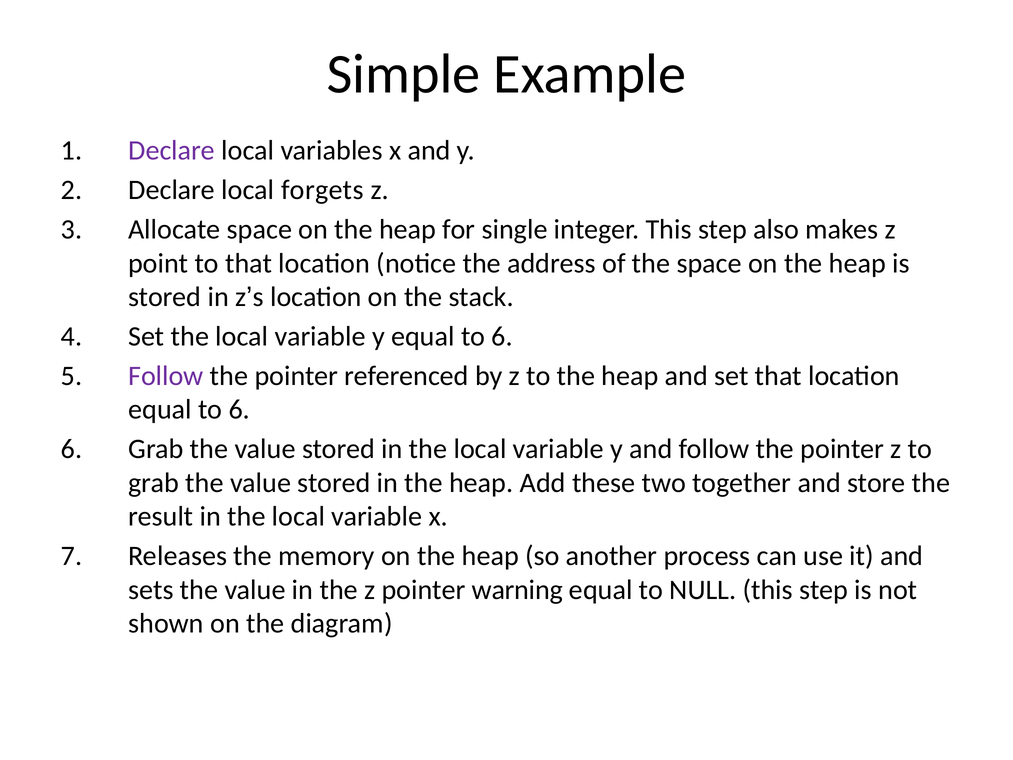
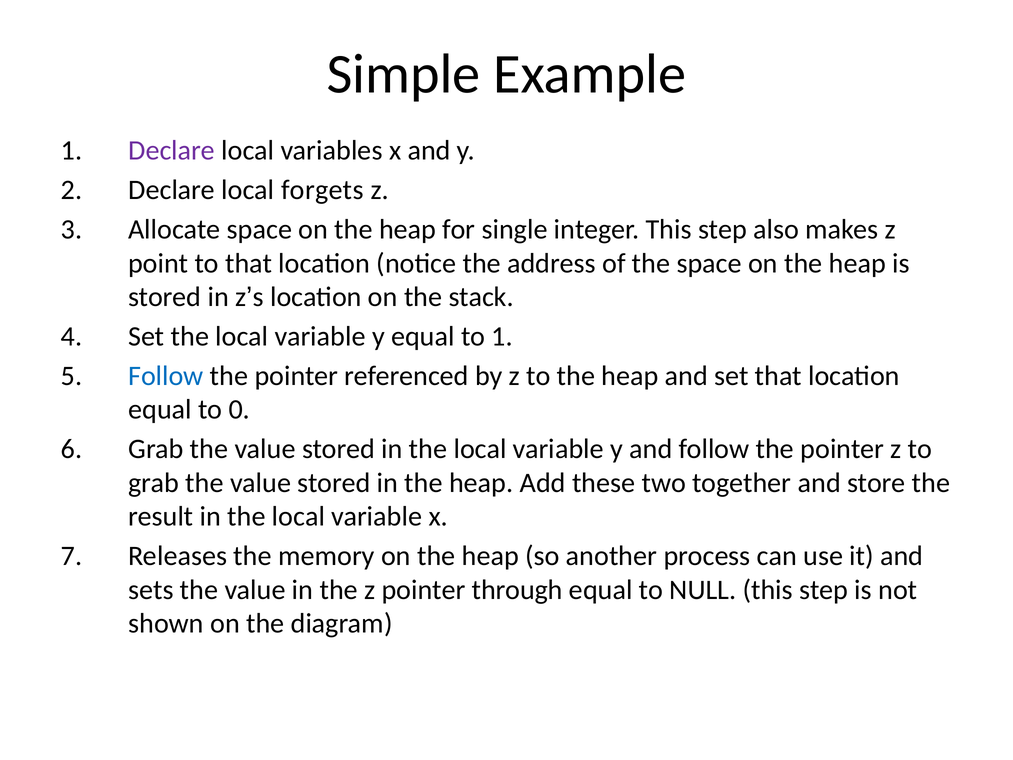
y equal to 6: 6 -> 1
Follow at (166, 376) colour: purple -> blue
6 at (239, 410): 6 -> 0
warning: warning -> through
